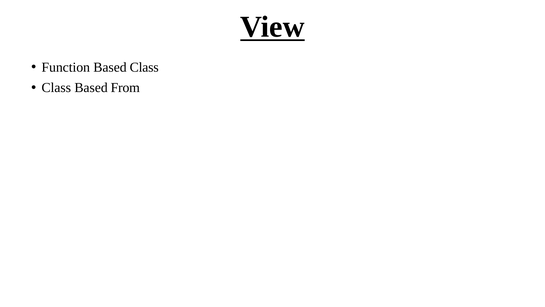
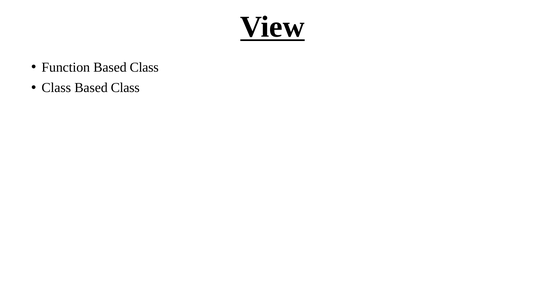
Class Based From: From -> Class
